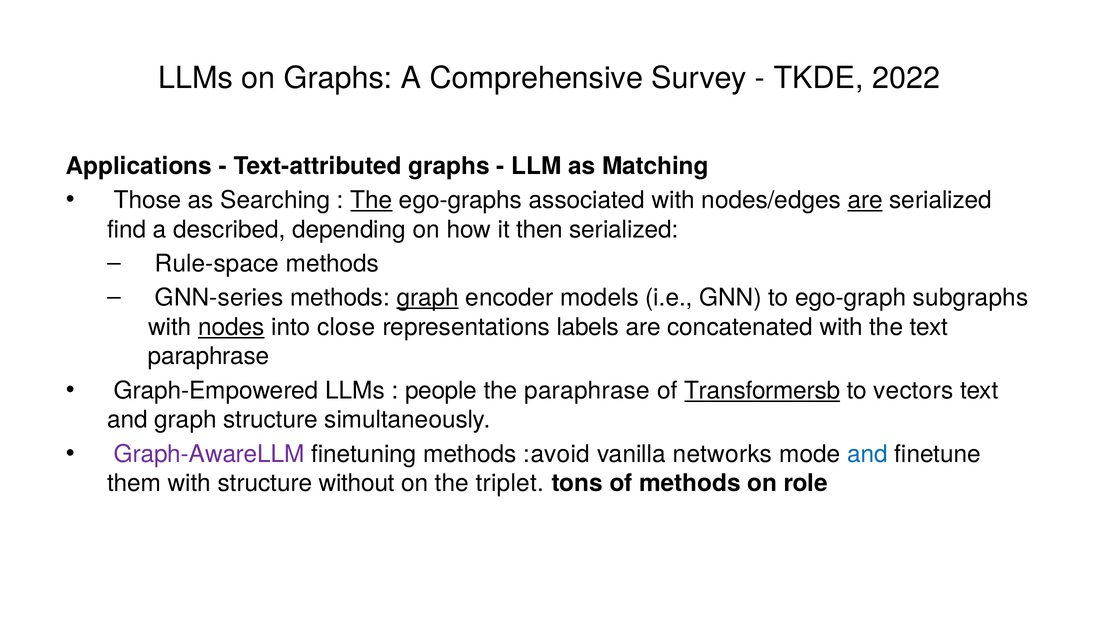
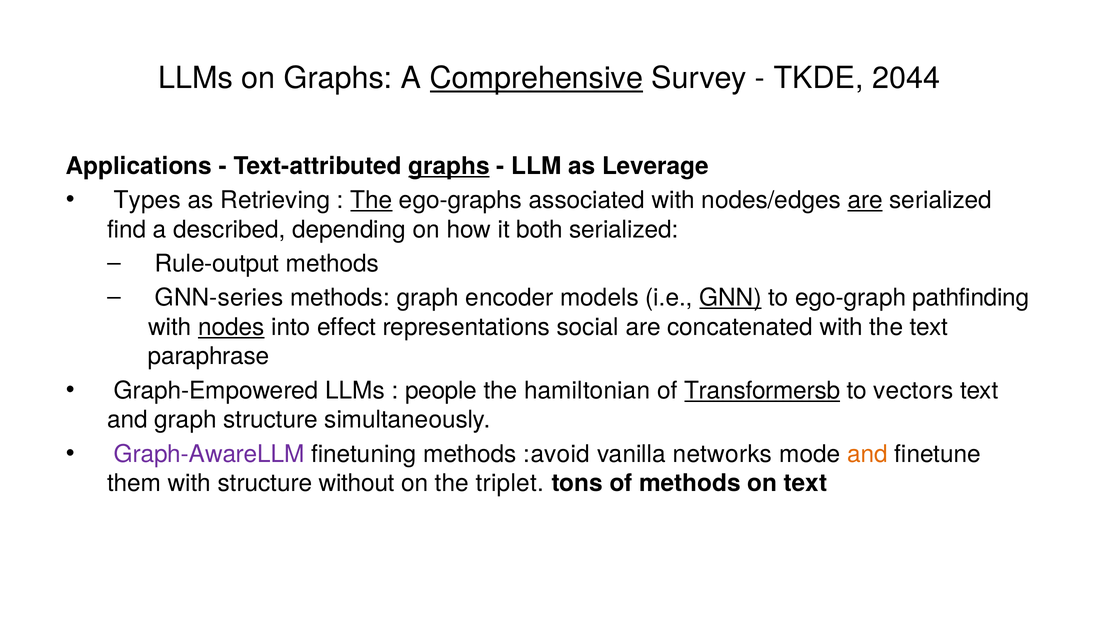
Comprehensive underline: none -> present
2022: 2022 -> 2044
graphs at (449, 166) underline: none -> present
Matching: Matching -> Leverage
Those: Those -> Types
Searching: Searching -> Retrieving
then: then -> both
Rule-space: Rule-space -> Rule-output
graph at (428, 298) underline: present -> none
GNN underline: none -> present
subgraphs: subgraphs -> pathfinding
close: close -> effect
labels: labels -> social
the paraphrase: paraphrase -> hamiltonian
and at (867, 454) colour: blue -> orange
on role: role -> text
